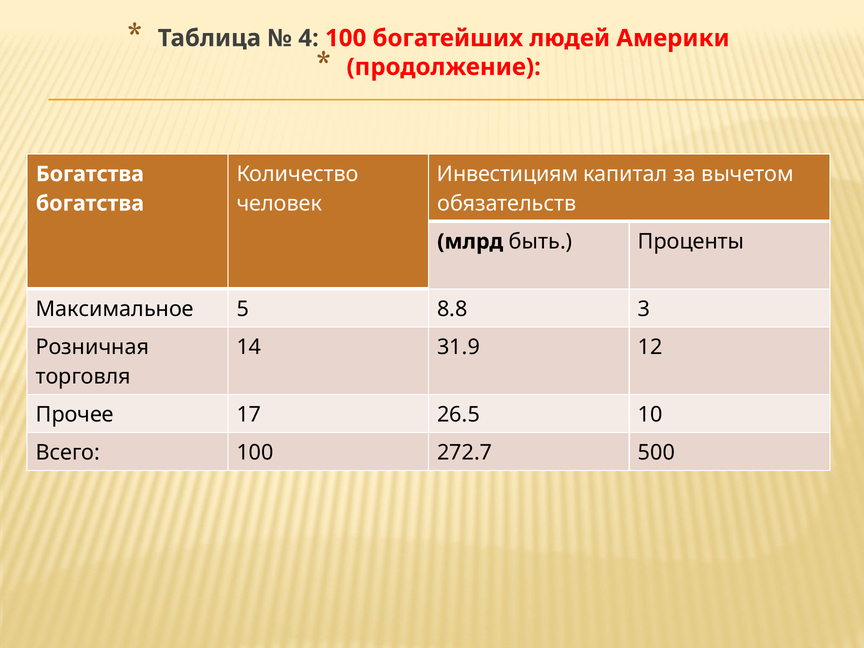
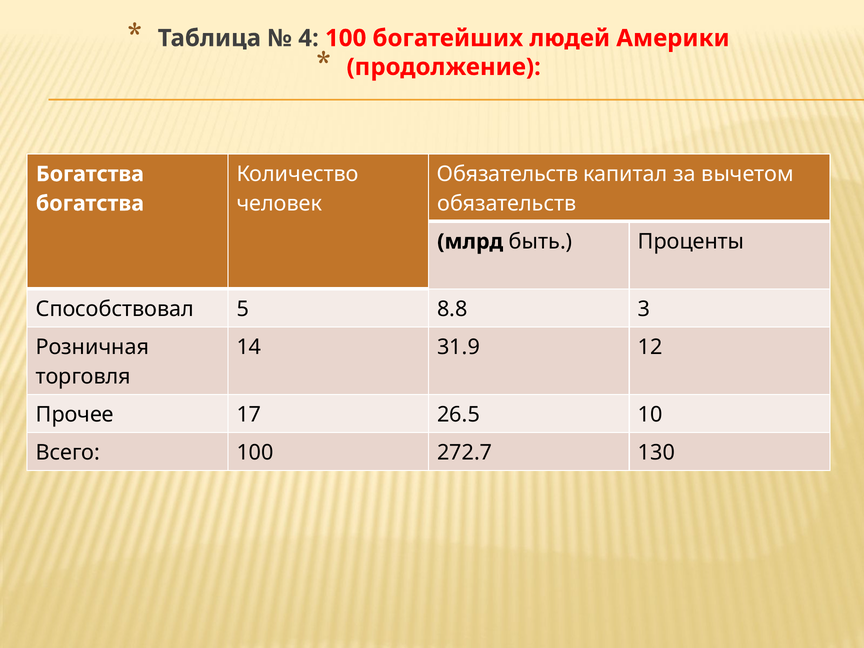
Инвестициям at (508, 174): Инвестициям -> Обязательств
Максимальное: Максимальное -> Способствовал
500: 500 -> 130
